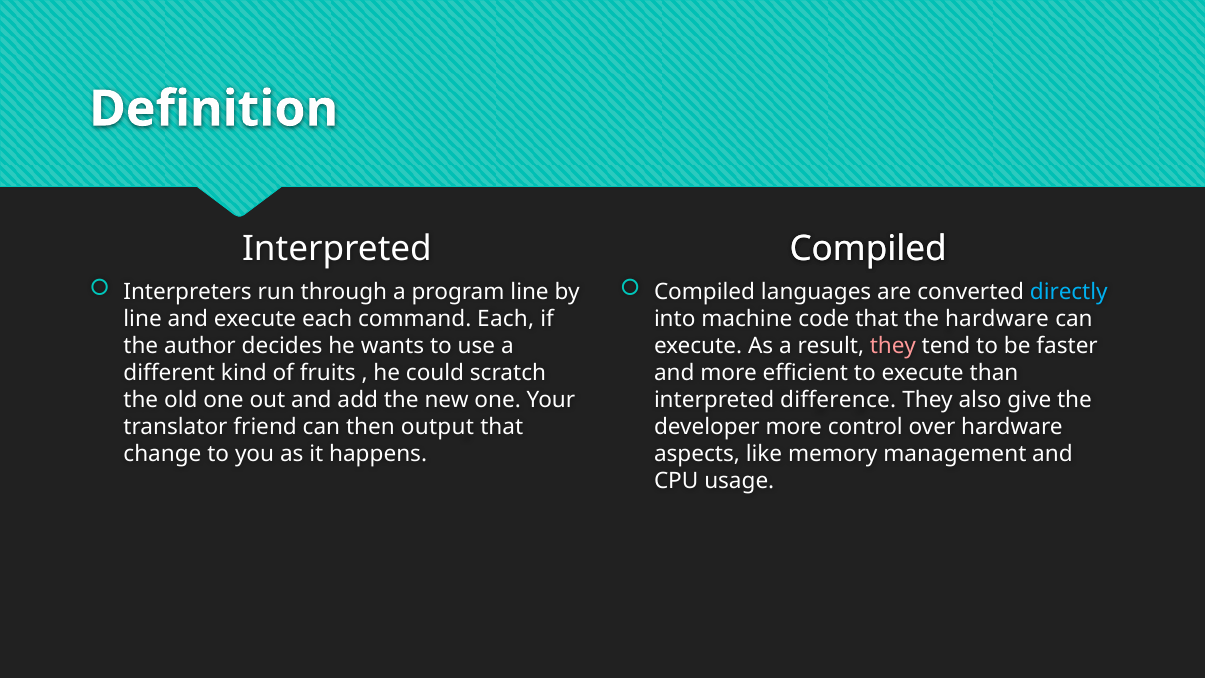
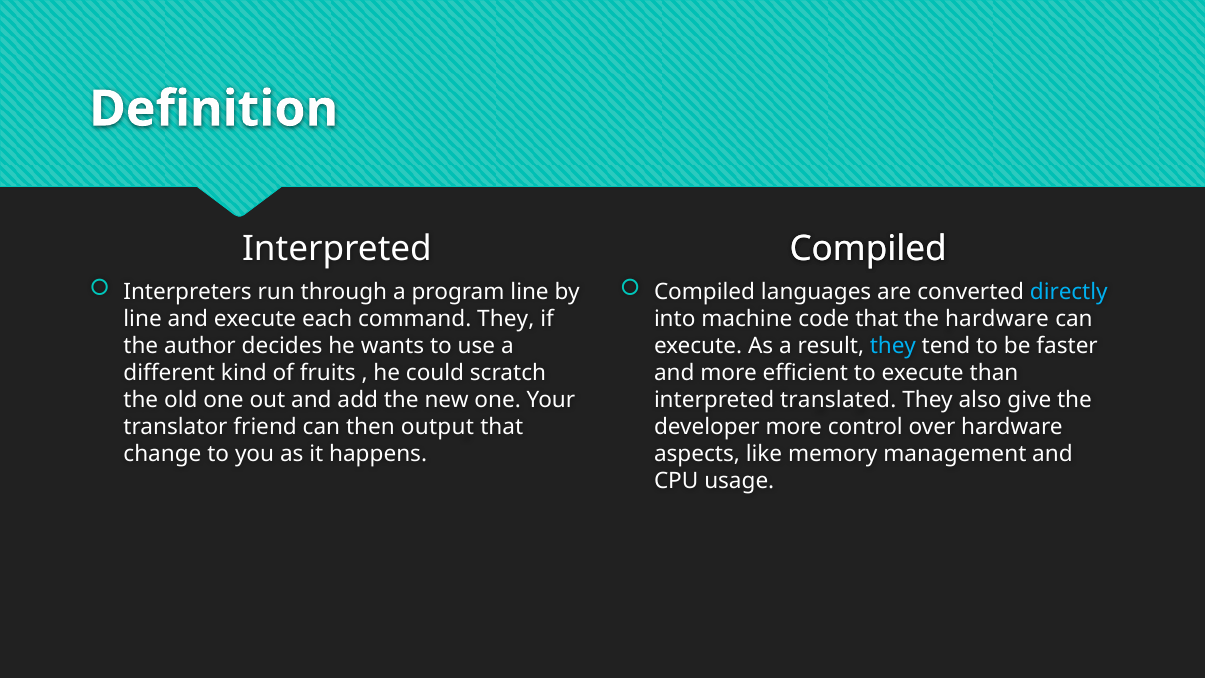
command Each: Each -> They
they at (893, 346) colour: pink -> light blue
difference: difference -> translated
